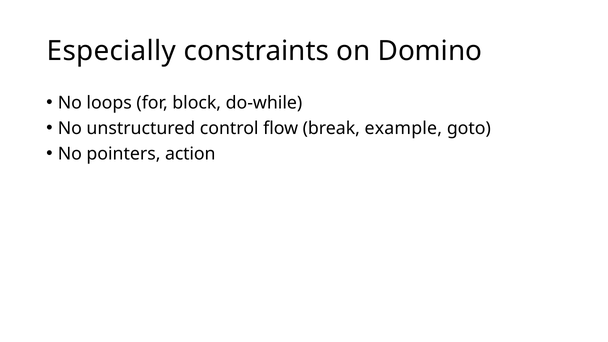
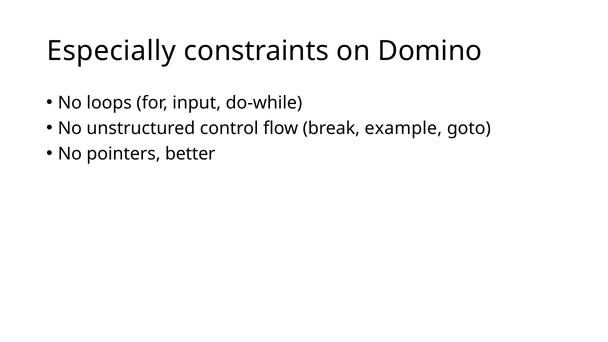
block: block -> input
action: action -> better
